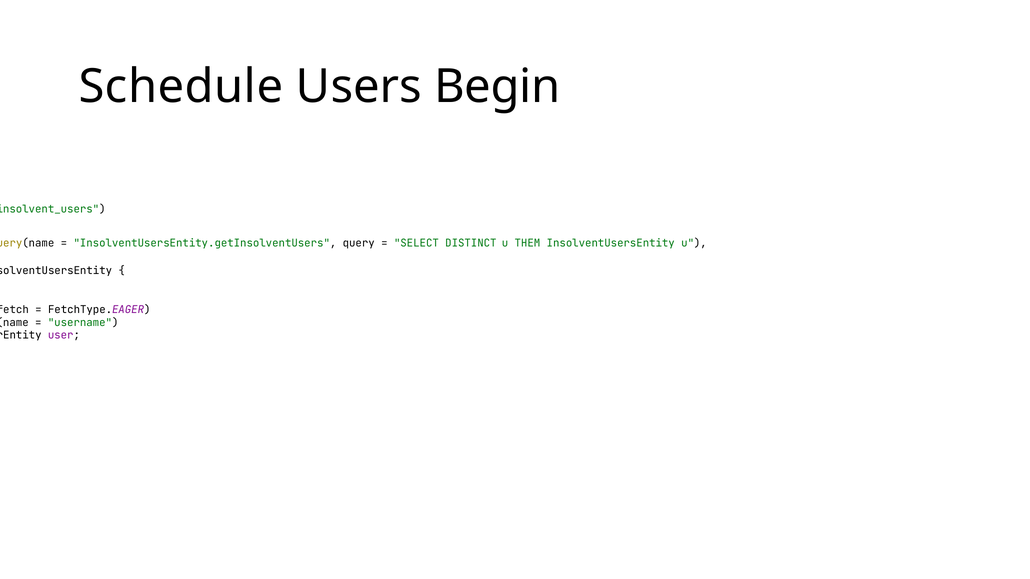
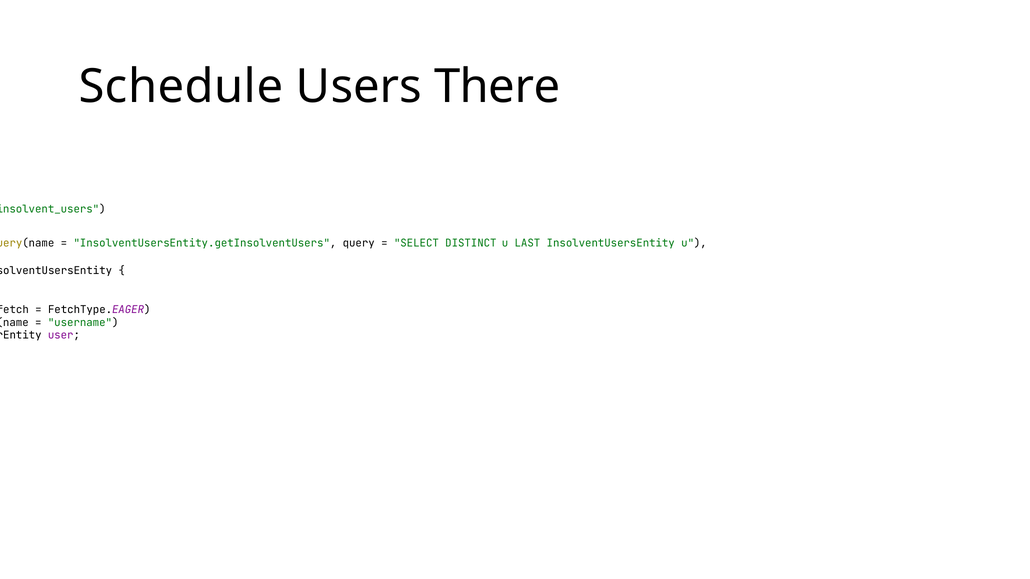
Begin: Begin -> There
THEM: THEM -> LAST
